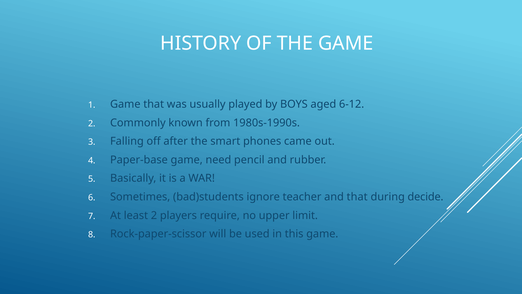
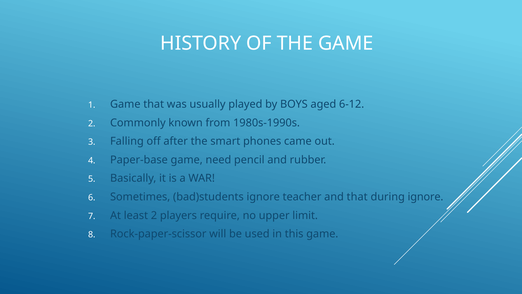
during decide: decide -> ignore
